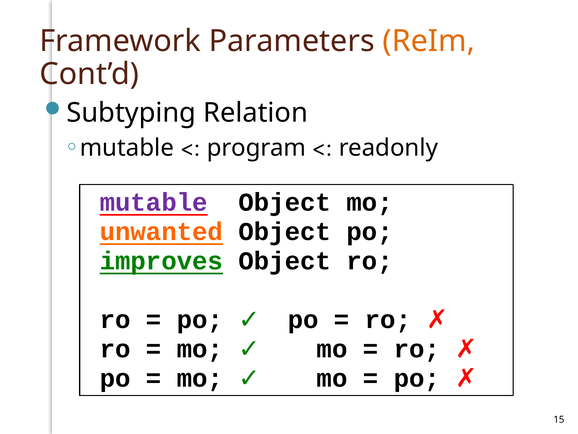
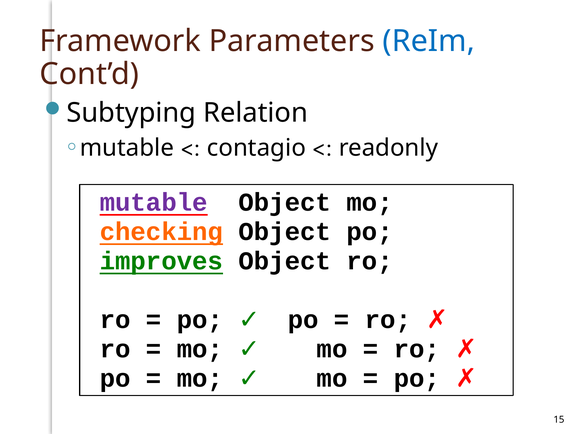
ReIm colour: orange -> blue
program: program -> contagio
unwanted: unwanted -> checking
